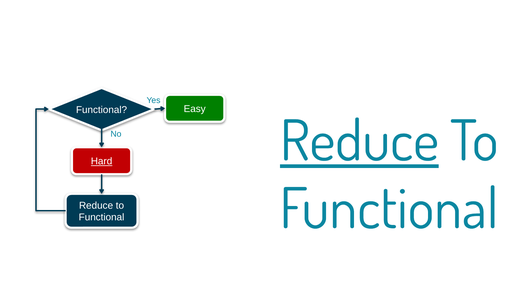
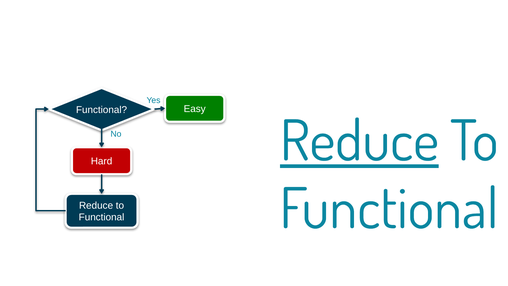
Hard underline: present -> none
